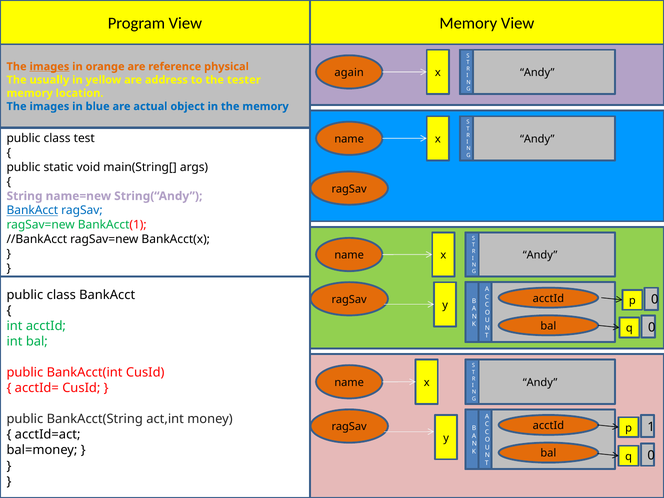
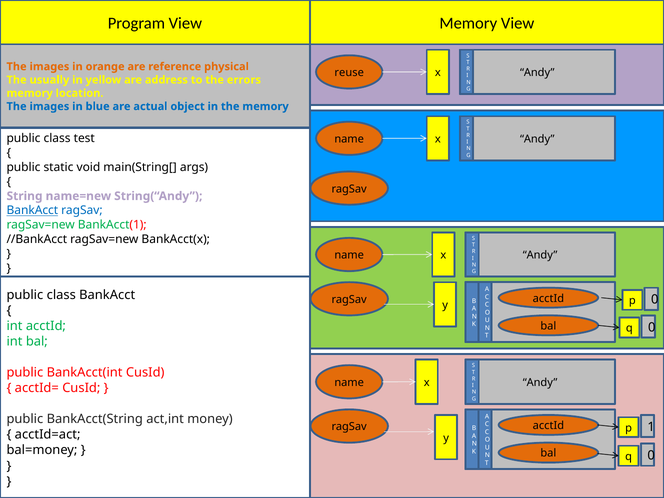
images at (49, 67) underline: present -> none
again: again -> reuse
tester: tester -> errors
